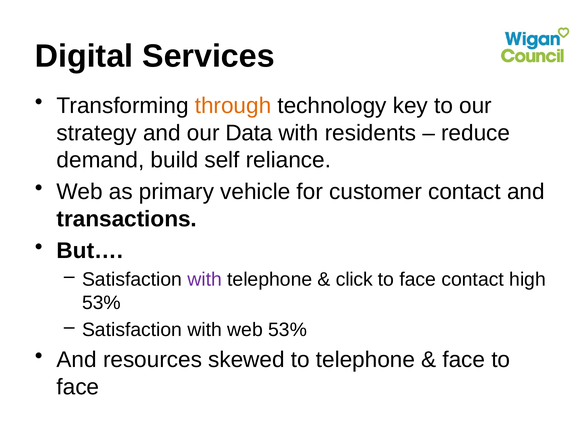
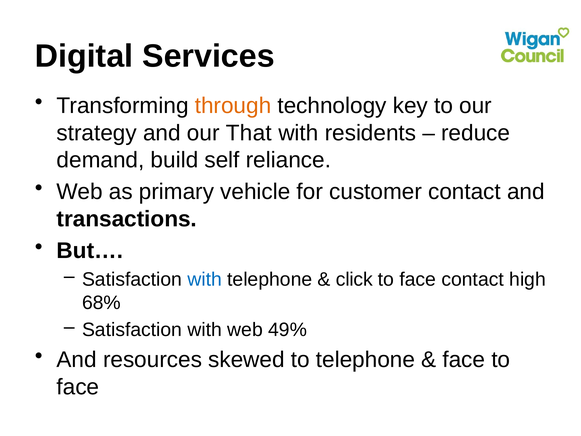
Data: Data -> That
with at (205, 279) colour: purple -> blue
53% at (101, 302): 53% -> 68%
web 53%: 53% -> 49%
